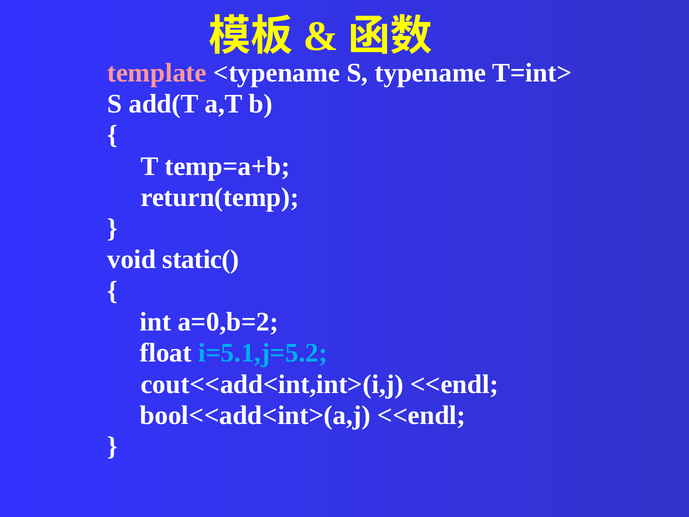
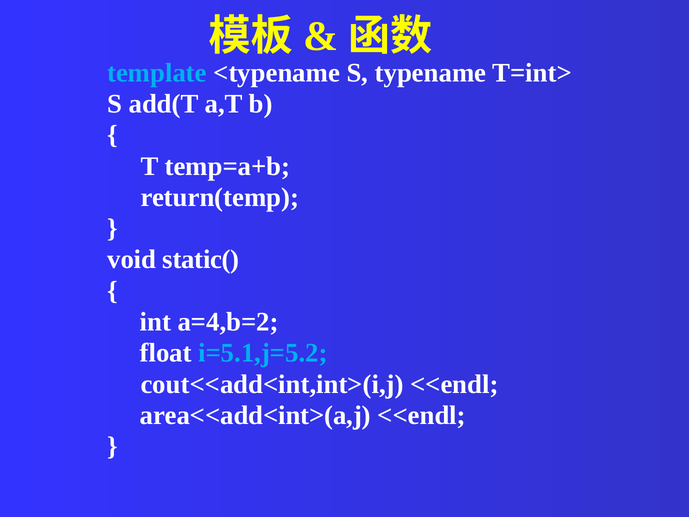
template colour: pink -> light blue
a=0,b=2: a=0,b=2 -> a=4,b=2
bool<<add<int>(a,j: bool<<add<int>(a,j -> area<<add<int>(a,j
